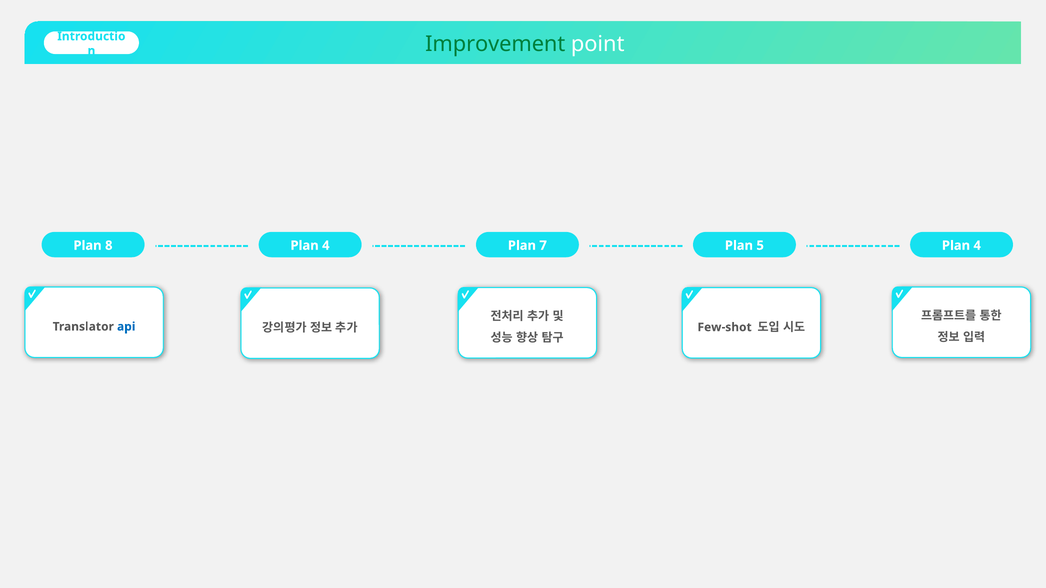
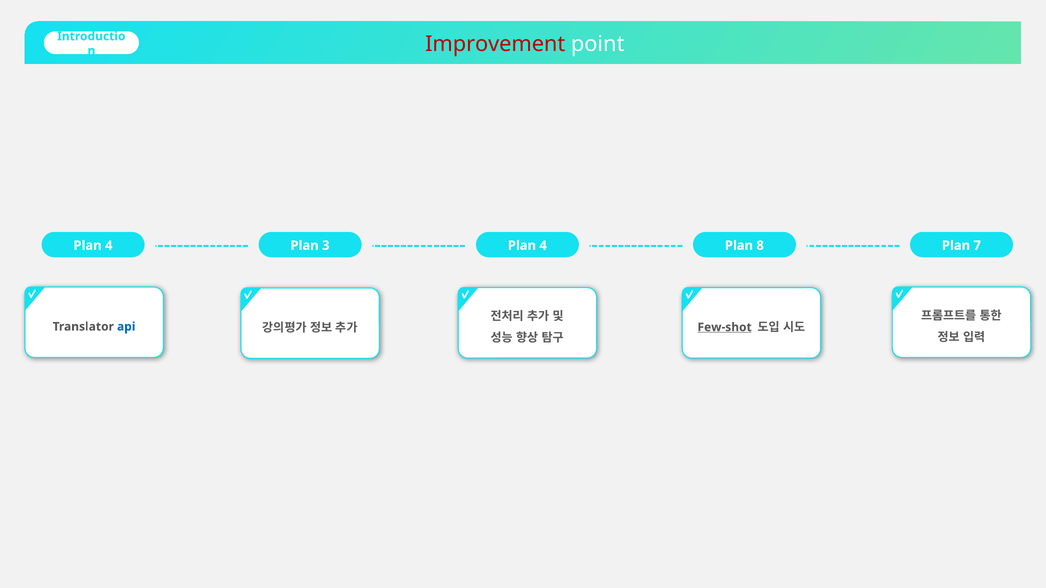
Improvement colour: green -> red
8 at (109, 246): 8 -> 4
4 at (326, 246): 4 -> 3
7 at (543, 246): 7 -> 4
5: 5 -> 8
4 at (977, 246): 4 -> 7
Few-shot underline: none -> present
